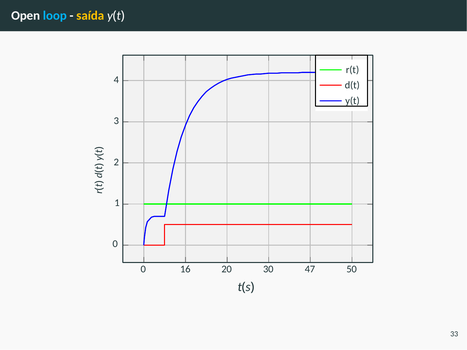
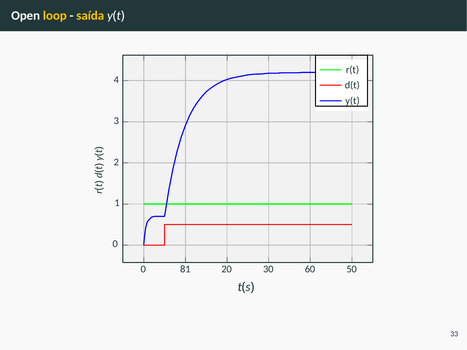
loop colour: light blue -> yellow
16: 16 -> 81
47: 47 -> 60
